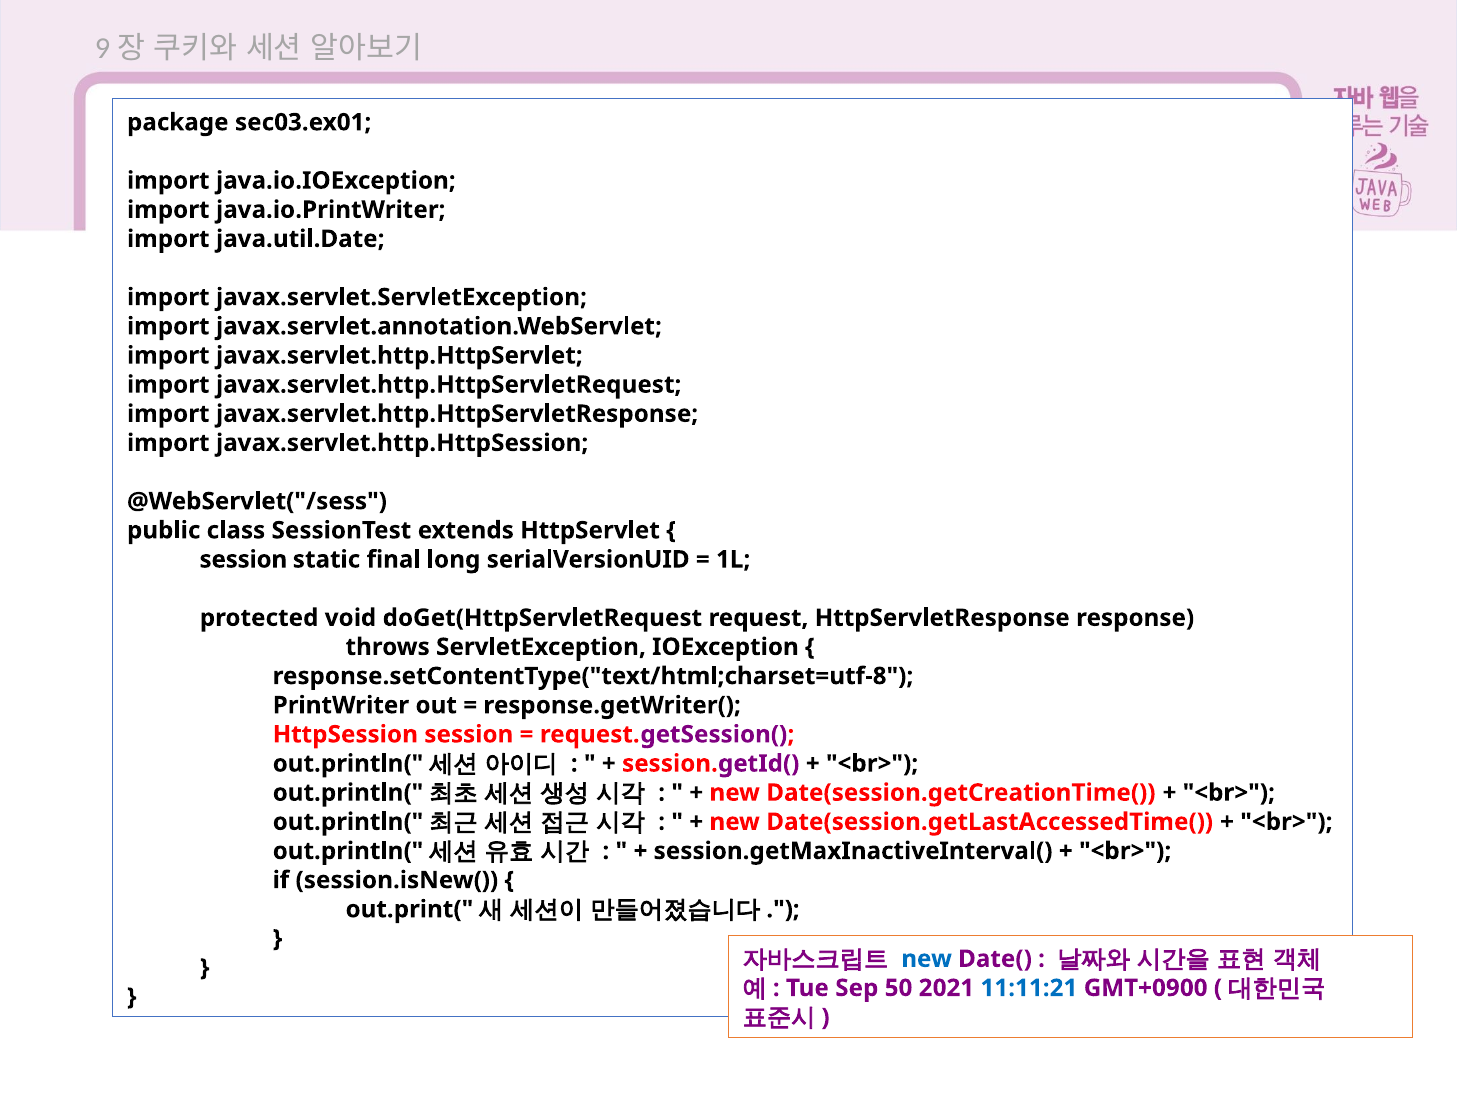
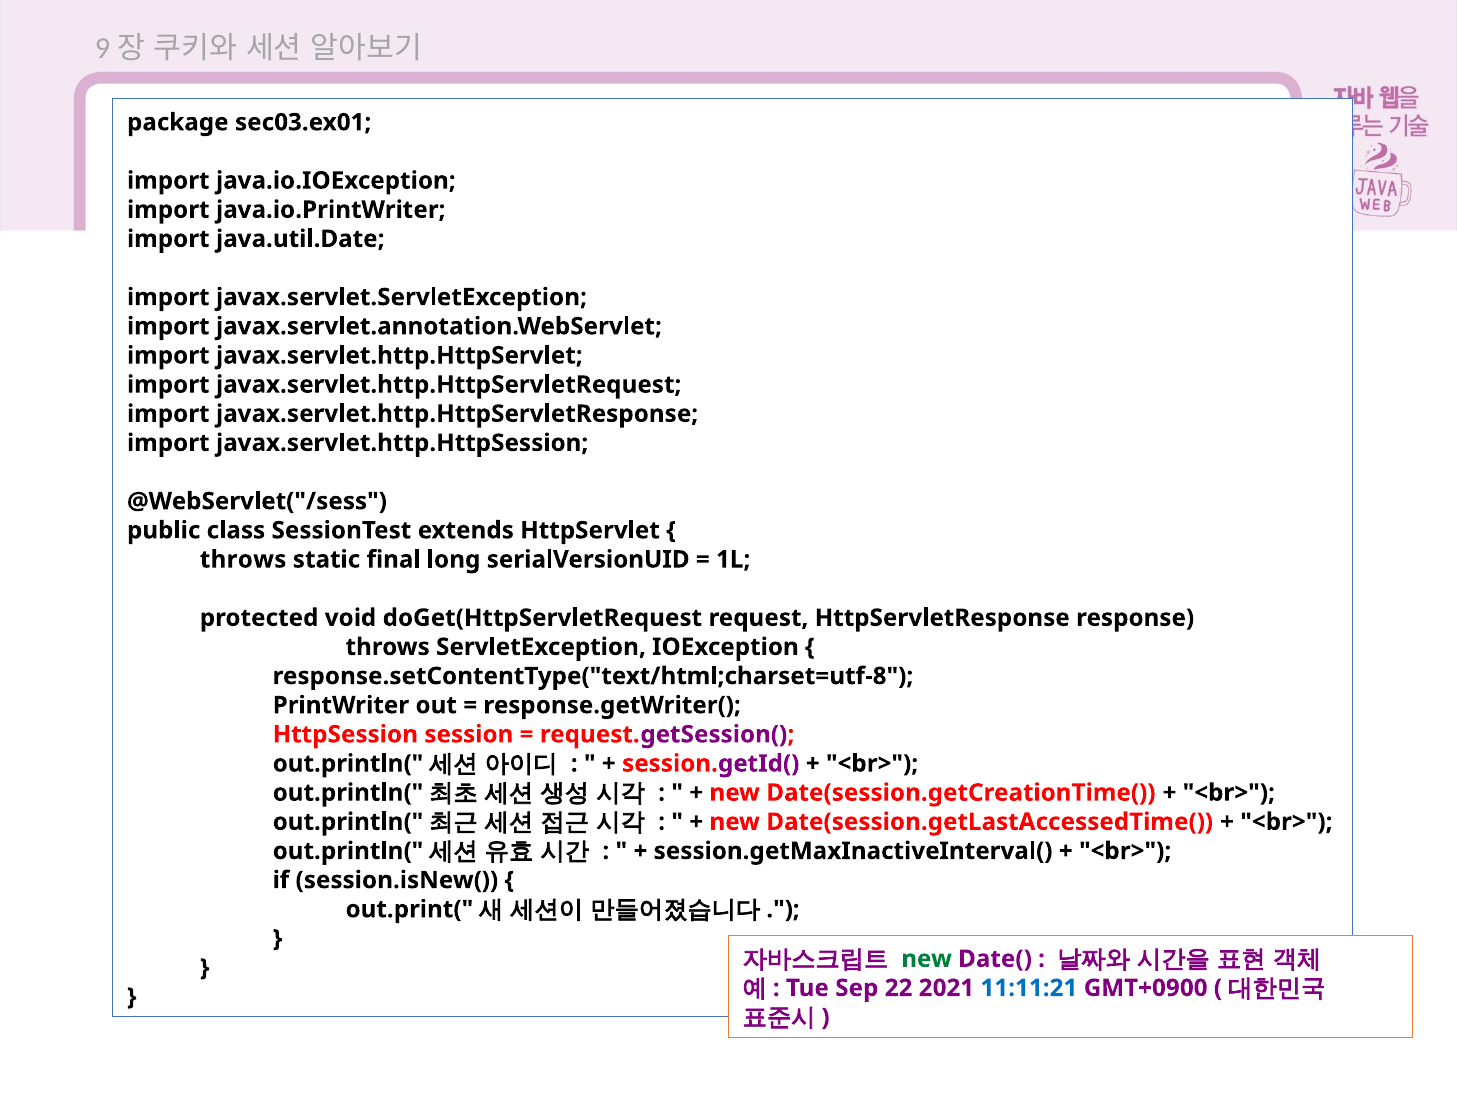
session at (243, 559): session -> throws
new at (927, 959) colour: blue -> green
50: 50 -> 22
